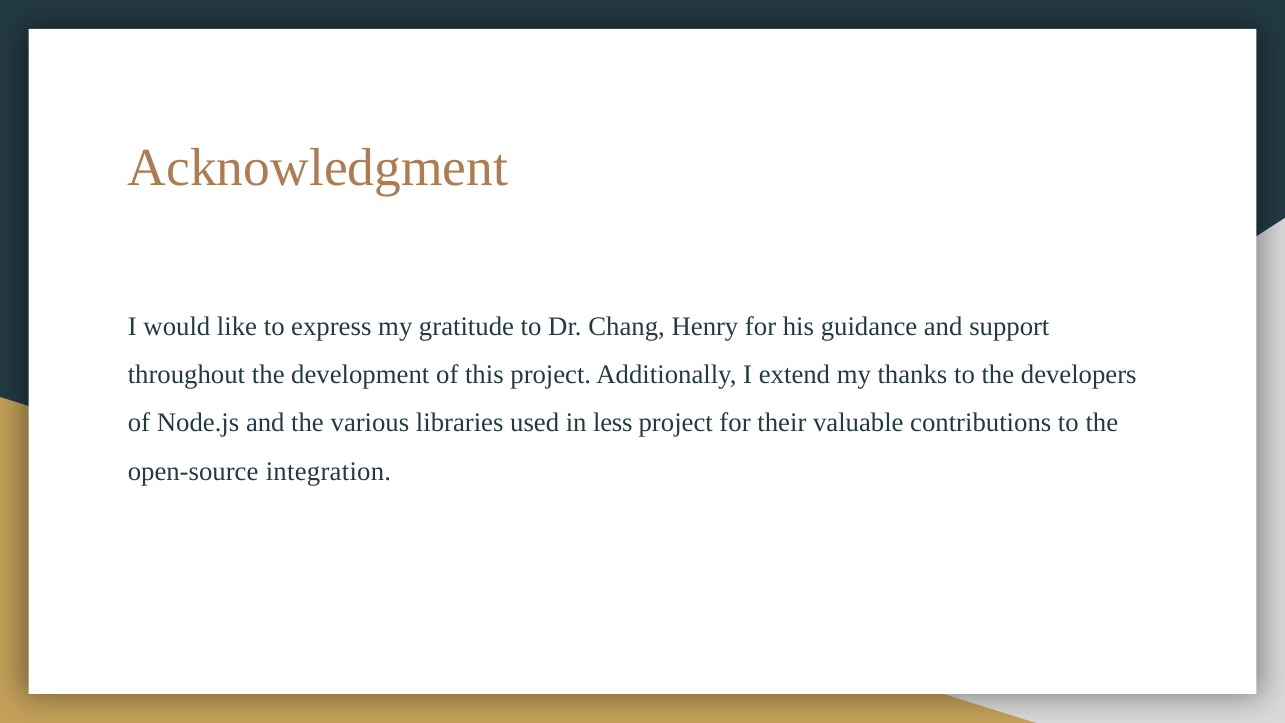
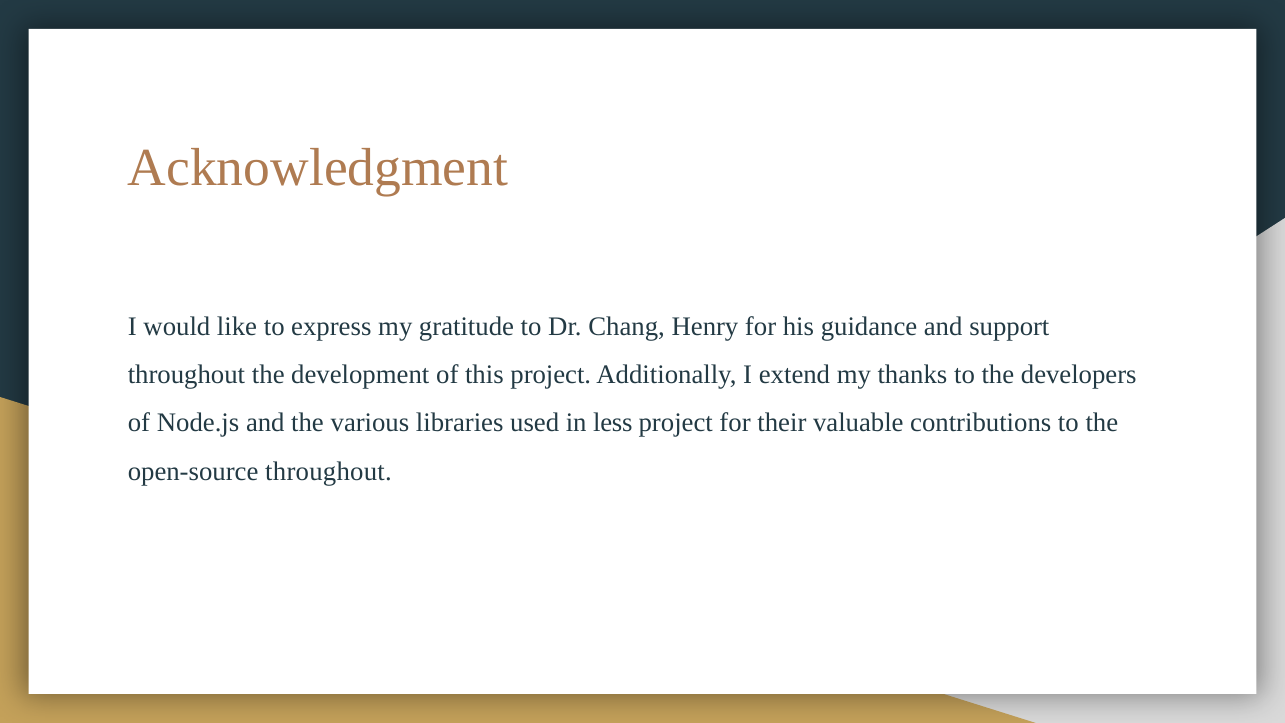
open-source integration: integration -> throughout
